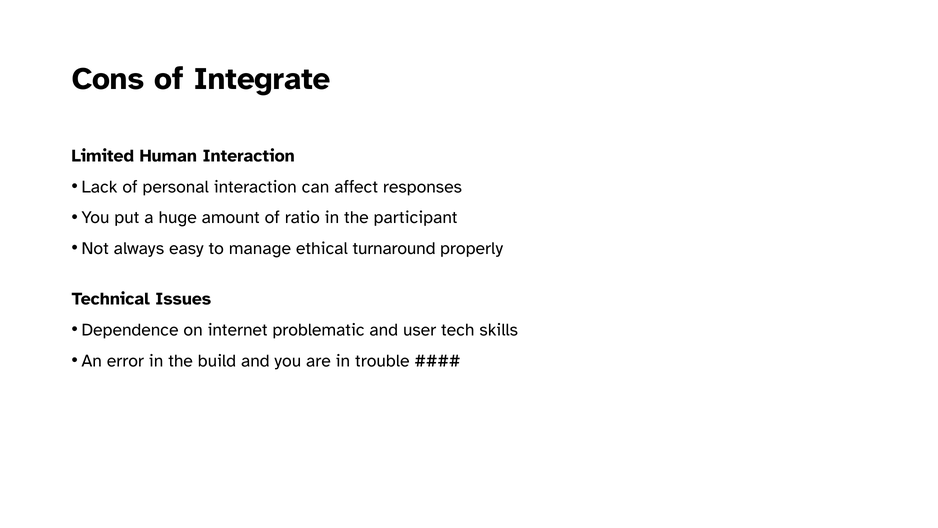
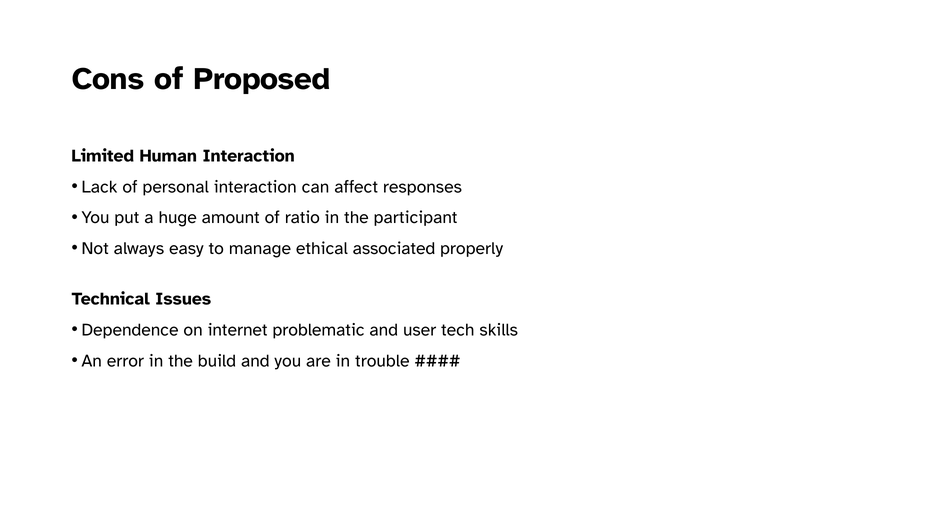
Integrate: Integrate -> Proposed
turnaround: turnaround -> associated
